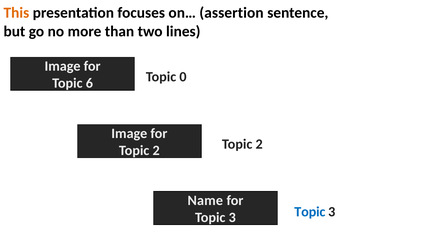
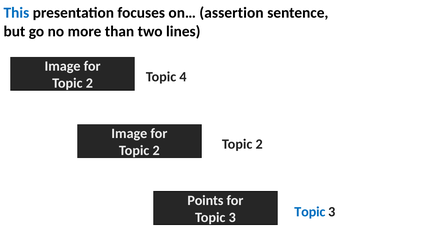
This colour: orange -> blue
0: 0 -> 4
6 at (89, 83): 6 -> 2
Name: Name -> Points
